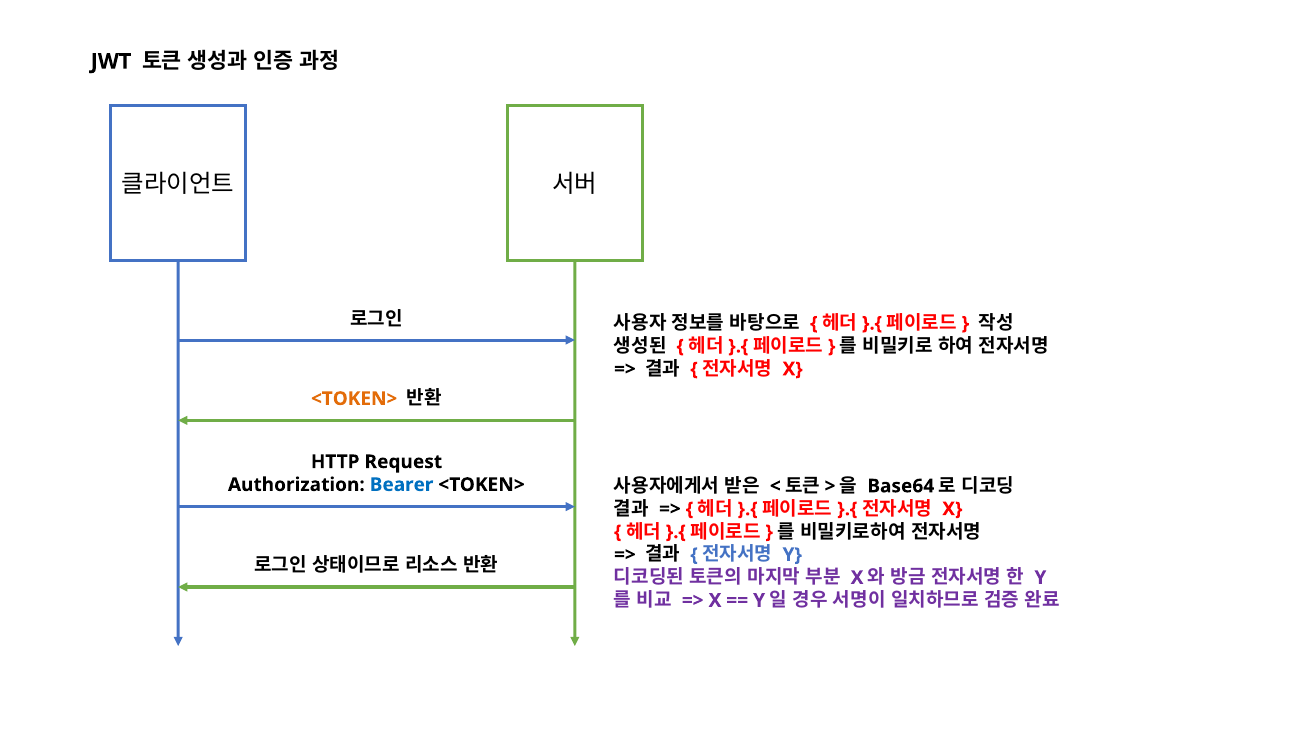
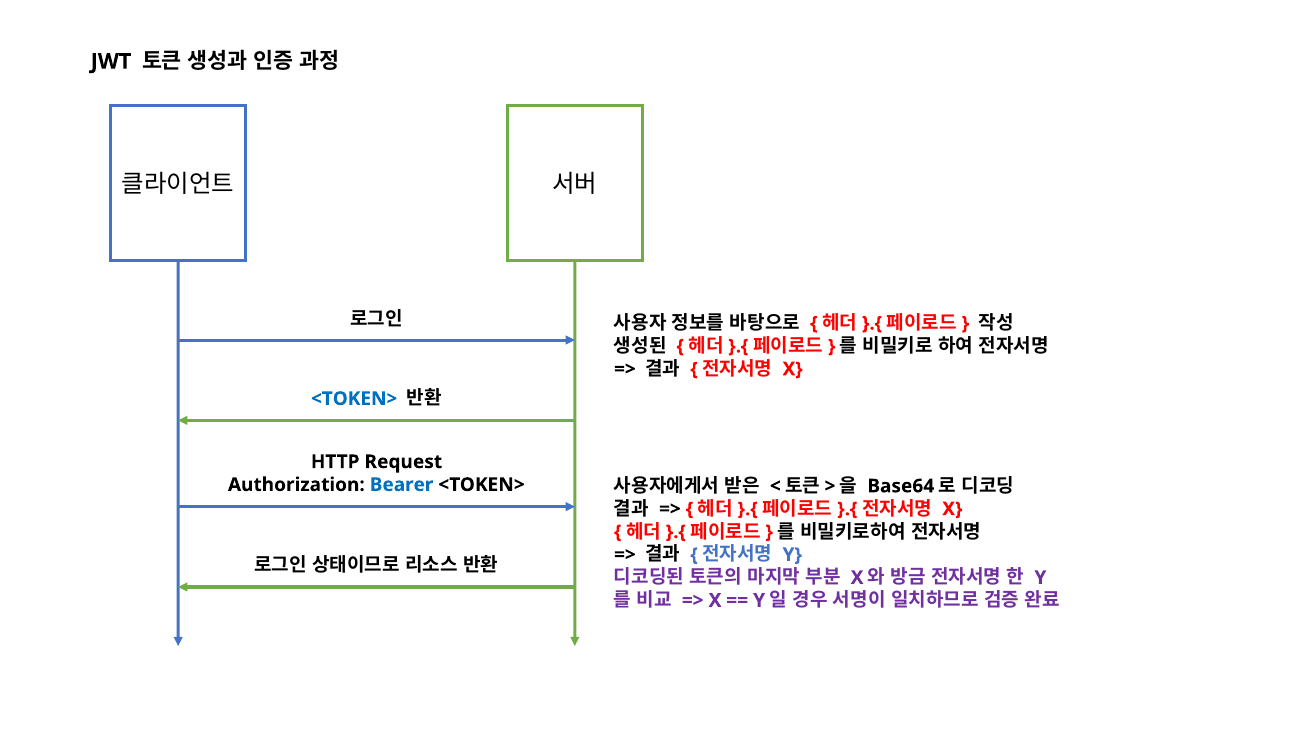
<TOKEN> at (354, 398) colour: orange -> blue
